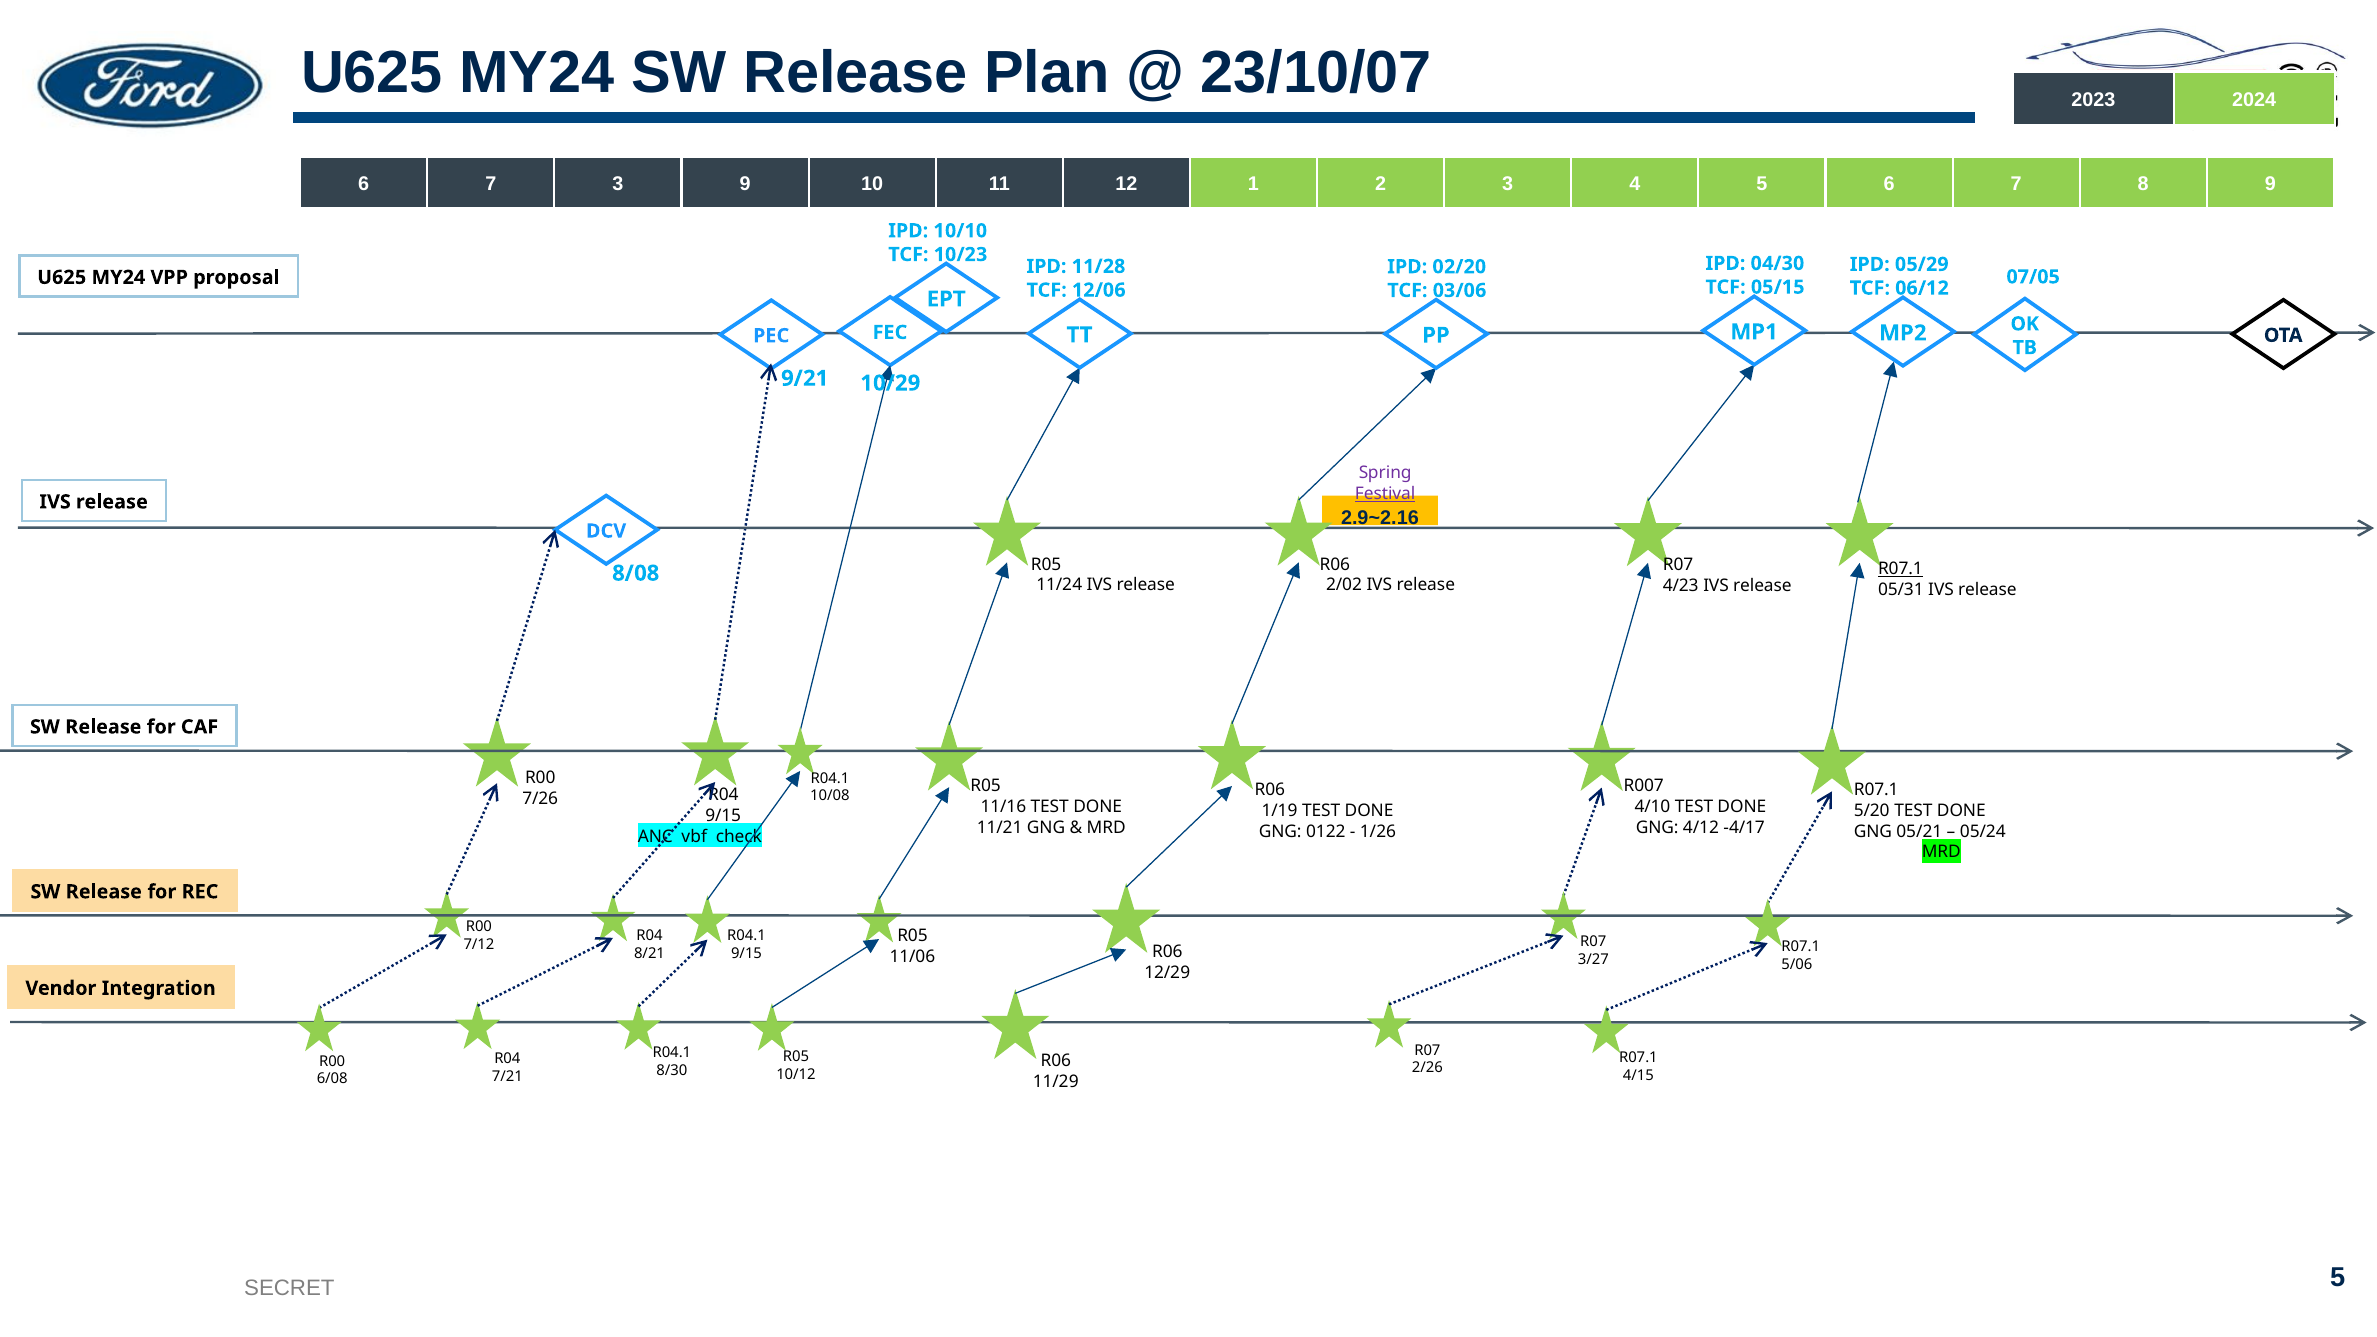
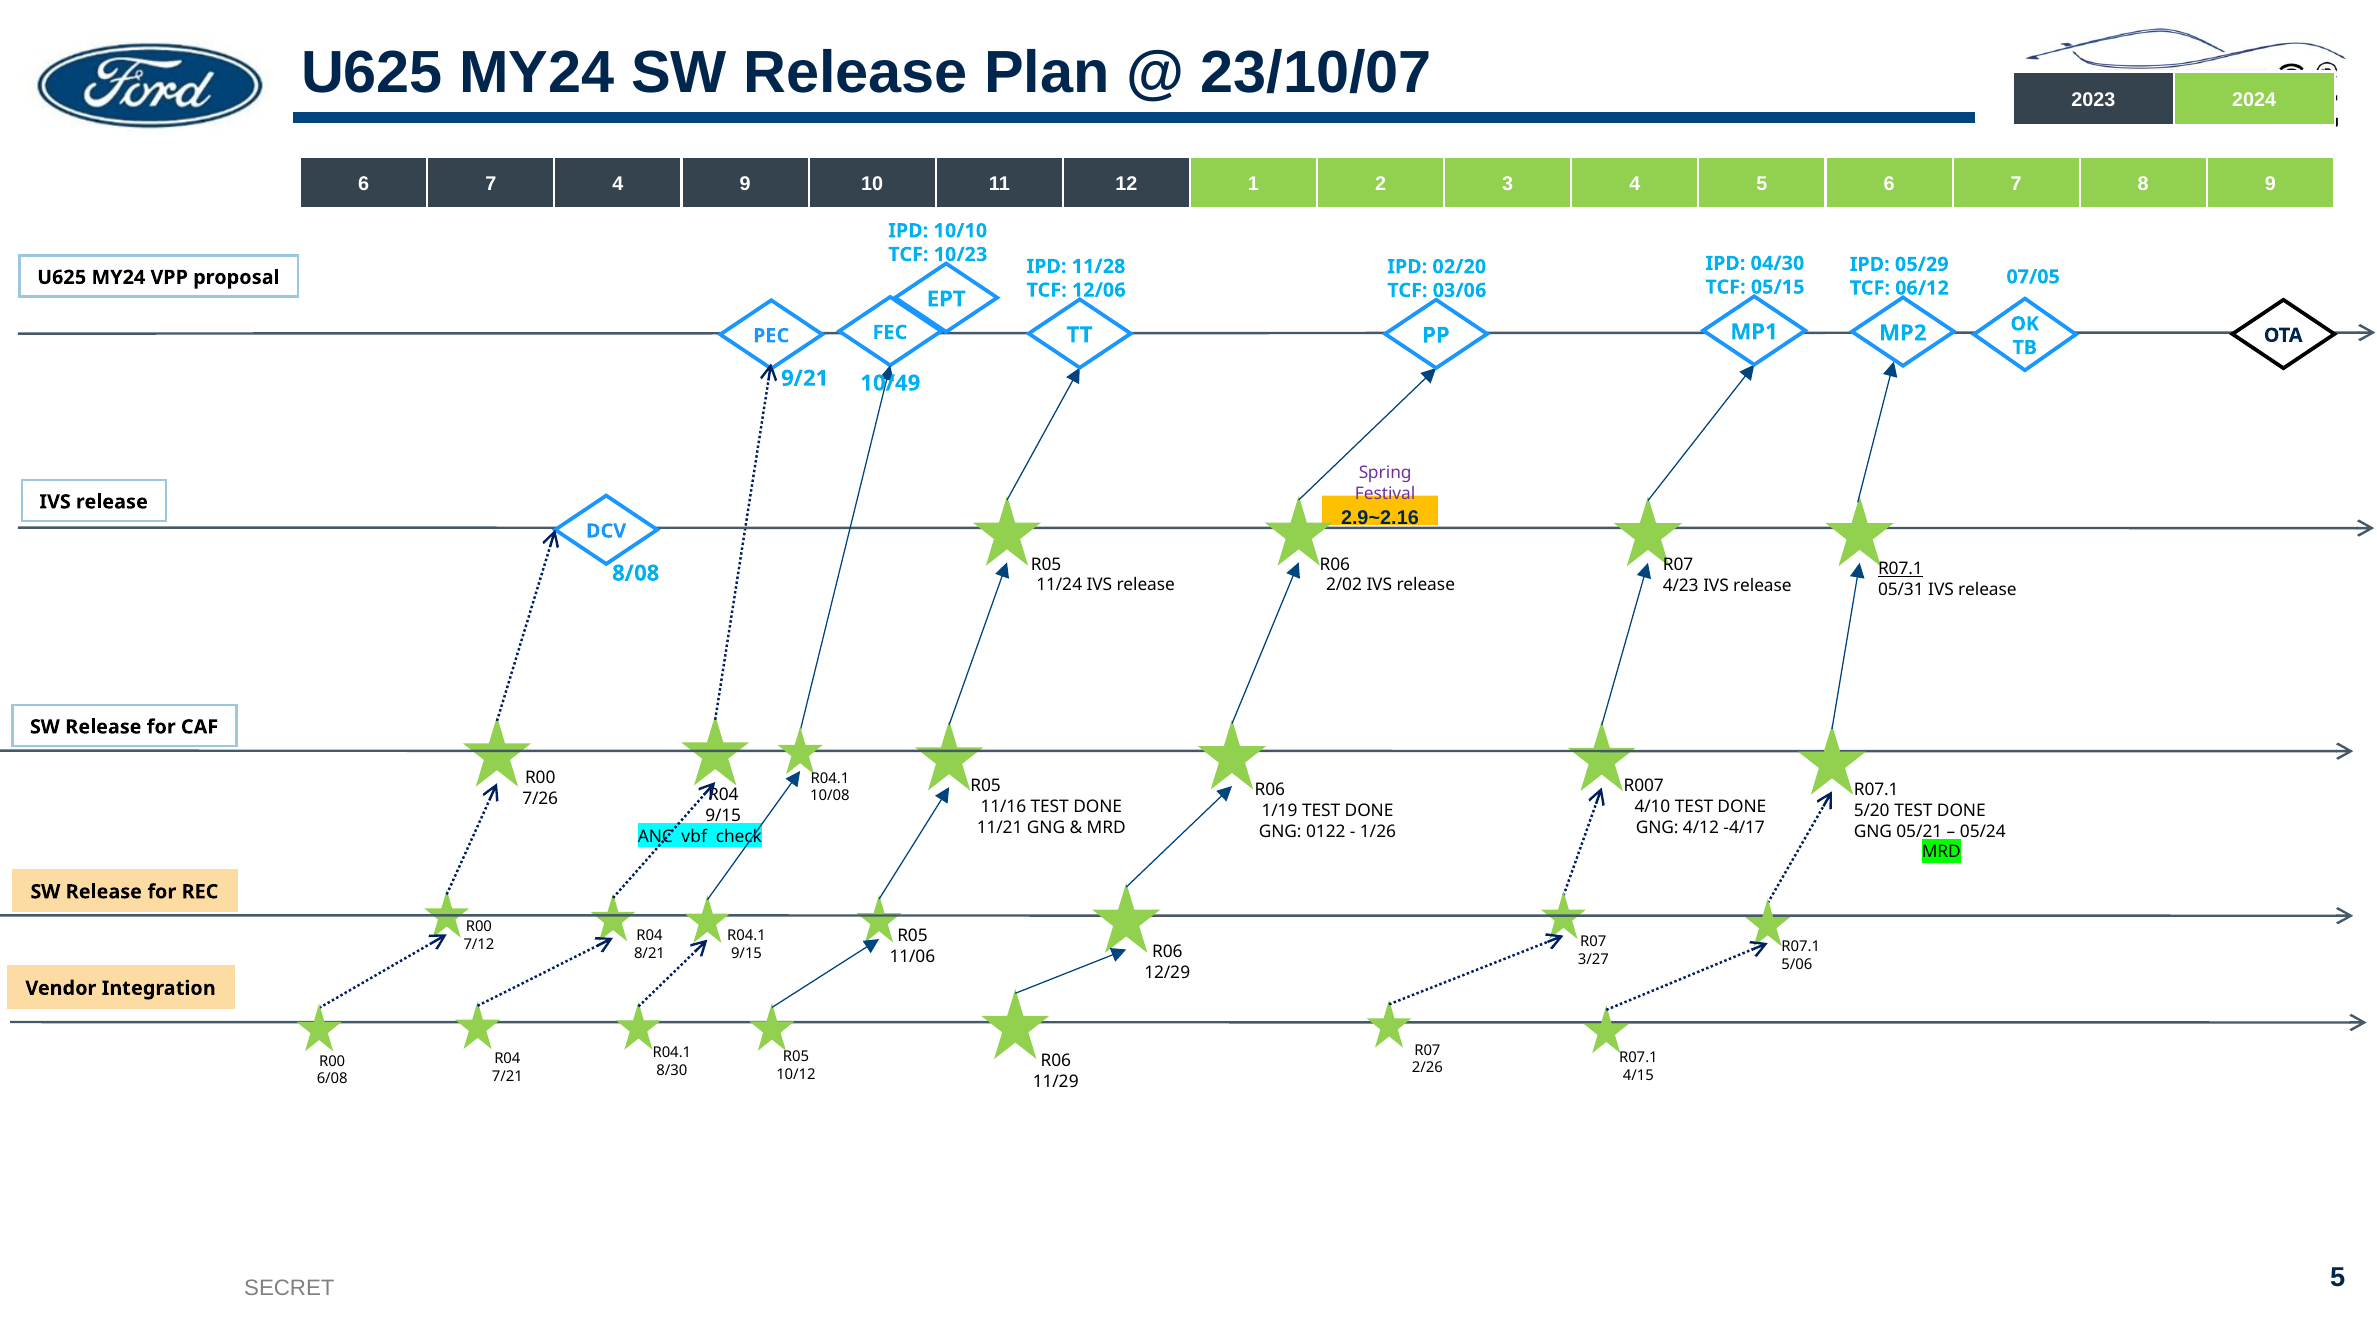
7 3: 3 -> 4
10/29: 10/29 -> 10/49
Festival underline: present -> none
